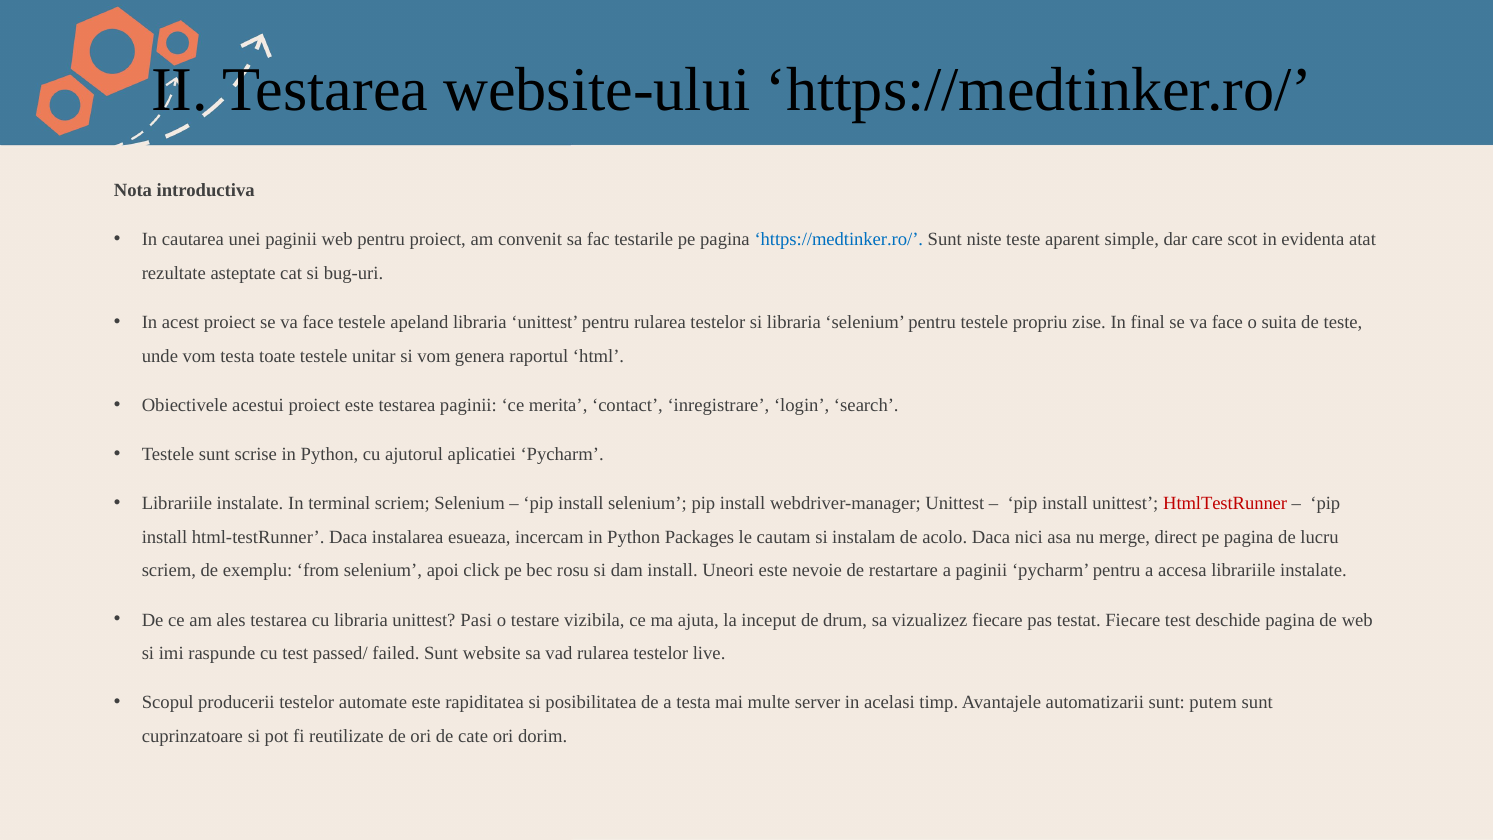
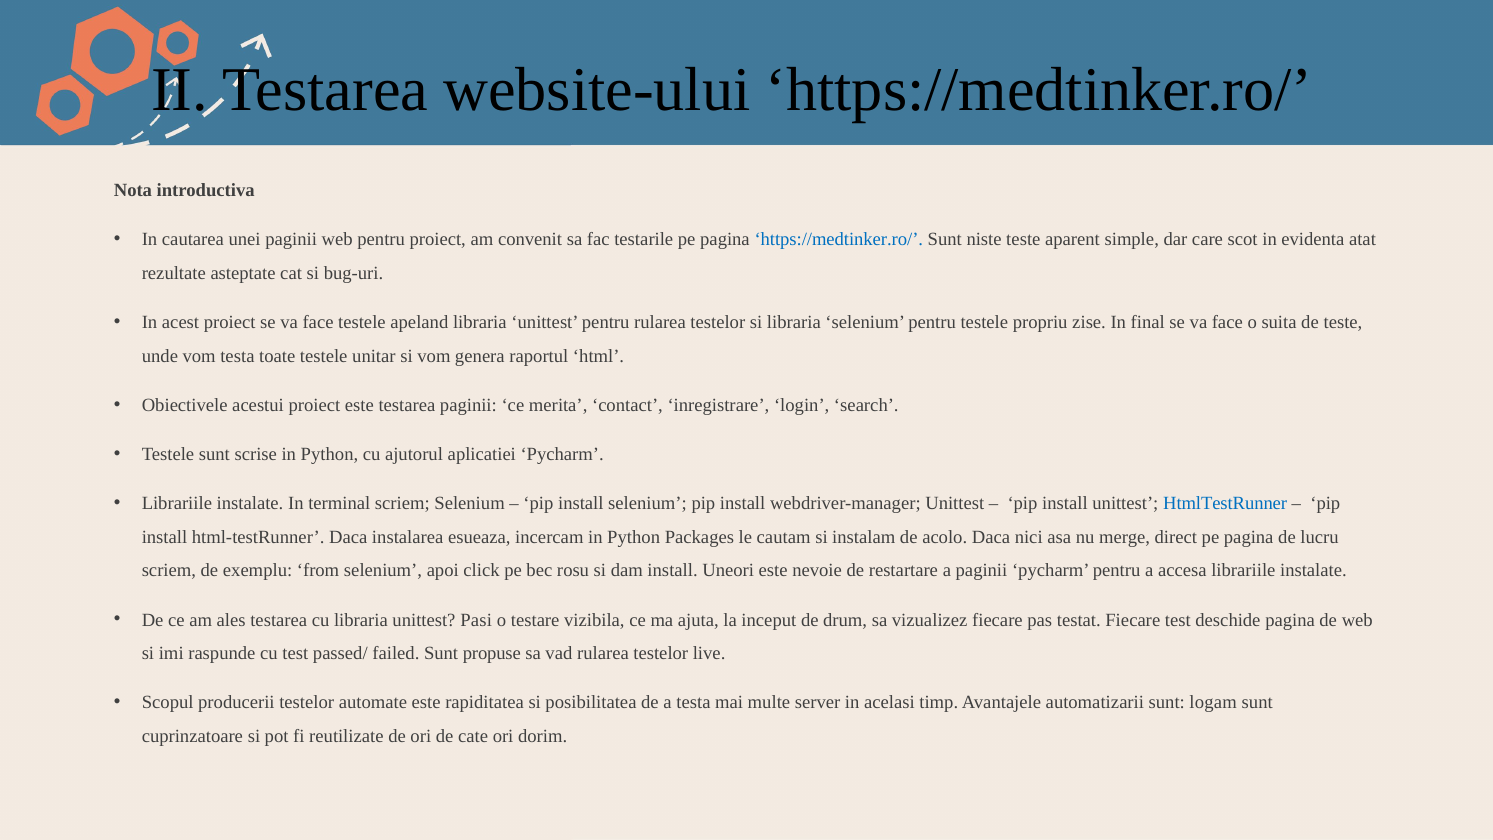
HtmlTestRunner colour: red -> blue
website: website -> propuse
putem: putem -> logam
